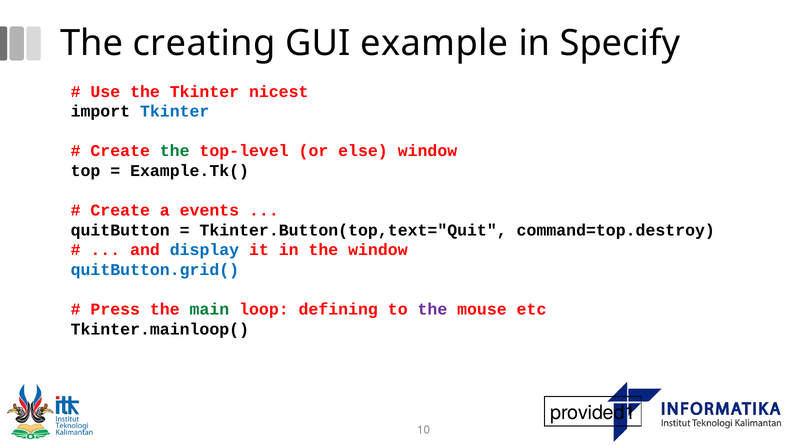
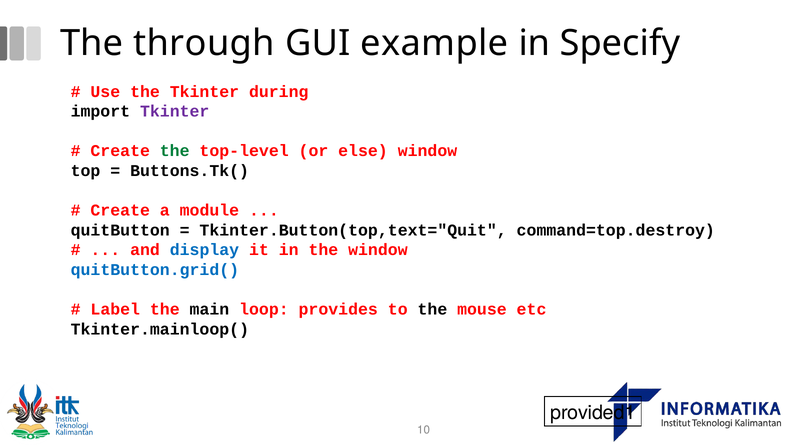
creating: creating -> through
nicest: nicest -> during
Tkinter at (175, 111) colour: blue -> purple
Example.Tk(: Example.Tk( -> Buttons.Tk(
events: events -> module
Press: Press -> Label
main colour: green -> black
defining: defining -> provides
the at (432, 309) colour: purple -> black
